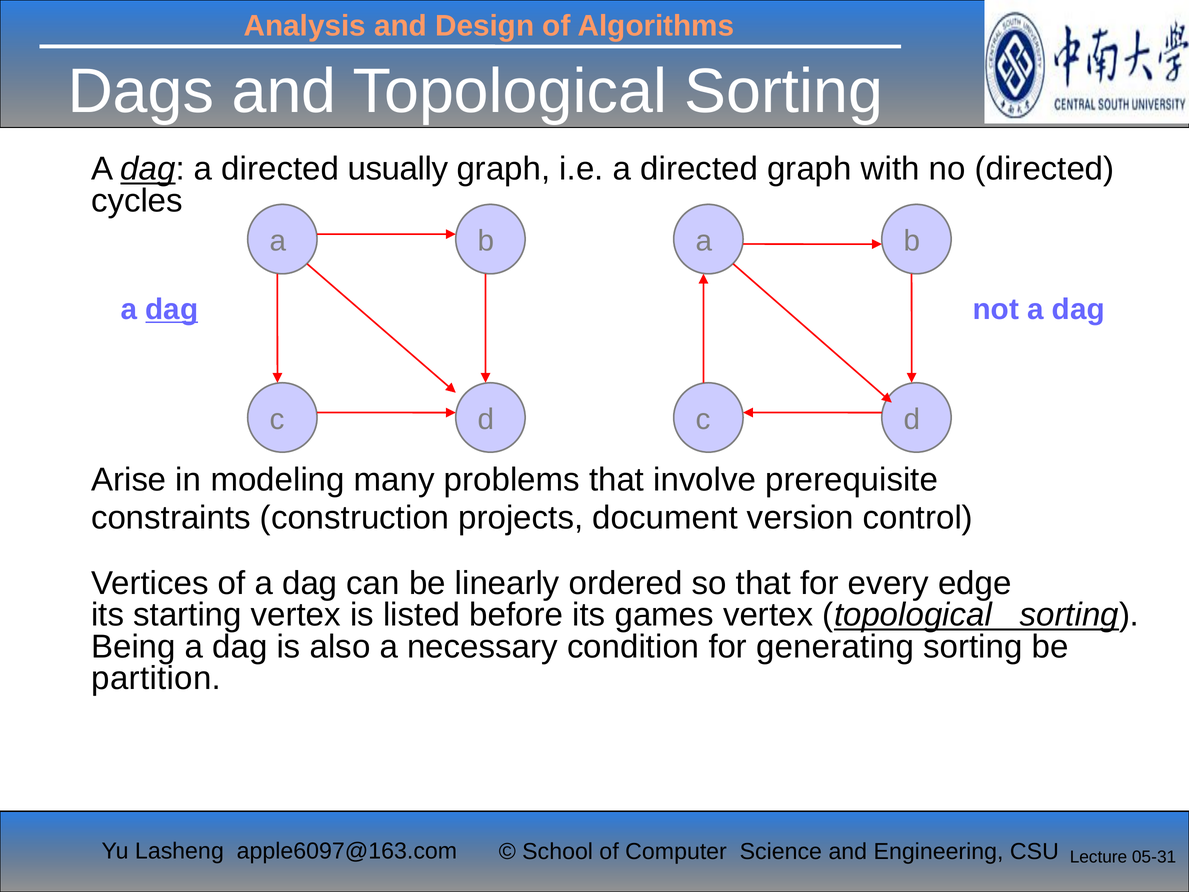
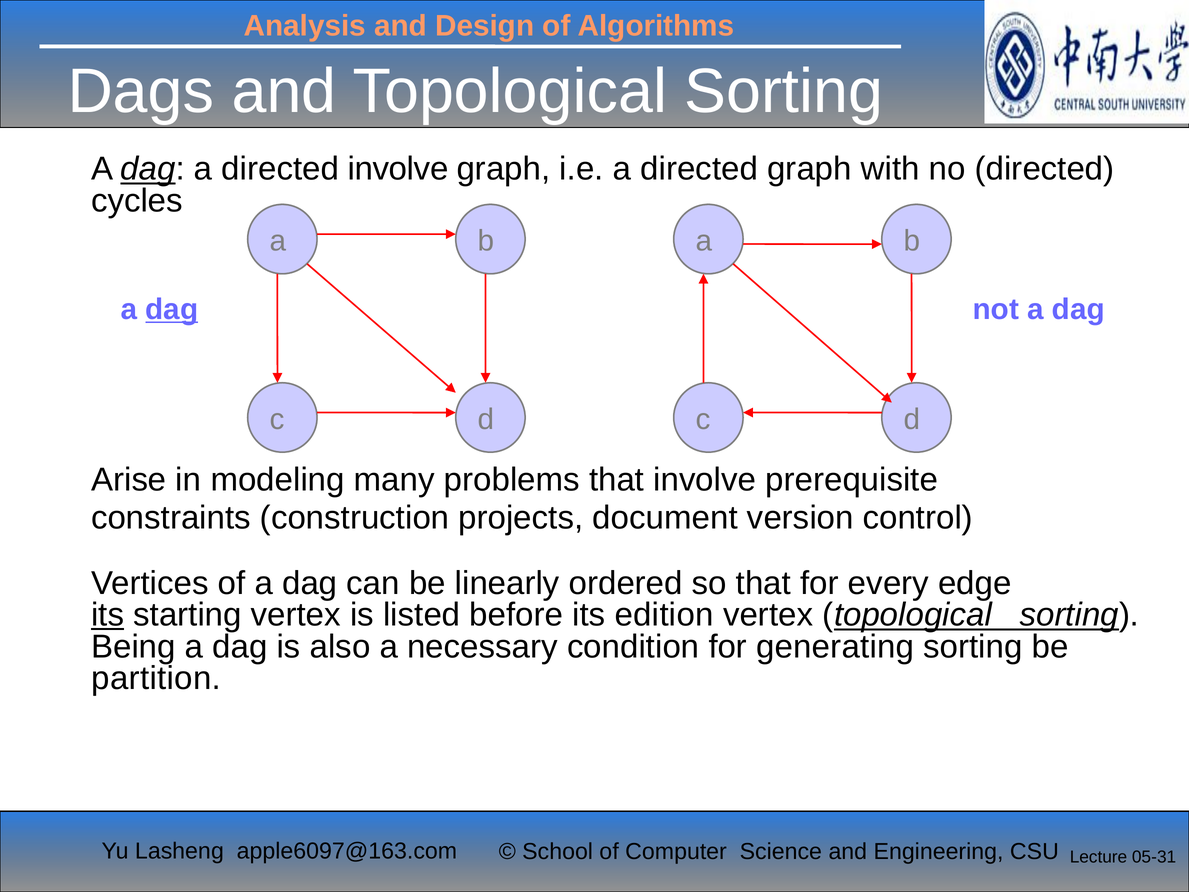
directed usually: usually -> involve
its at (108, 615) underline: none -> present
games: games -> edition
